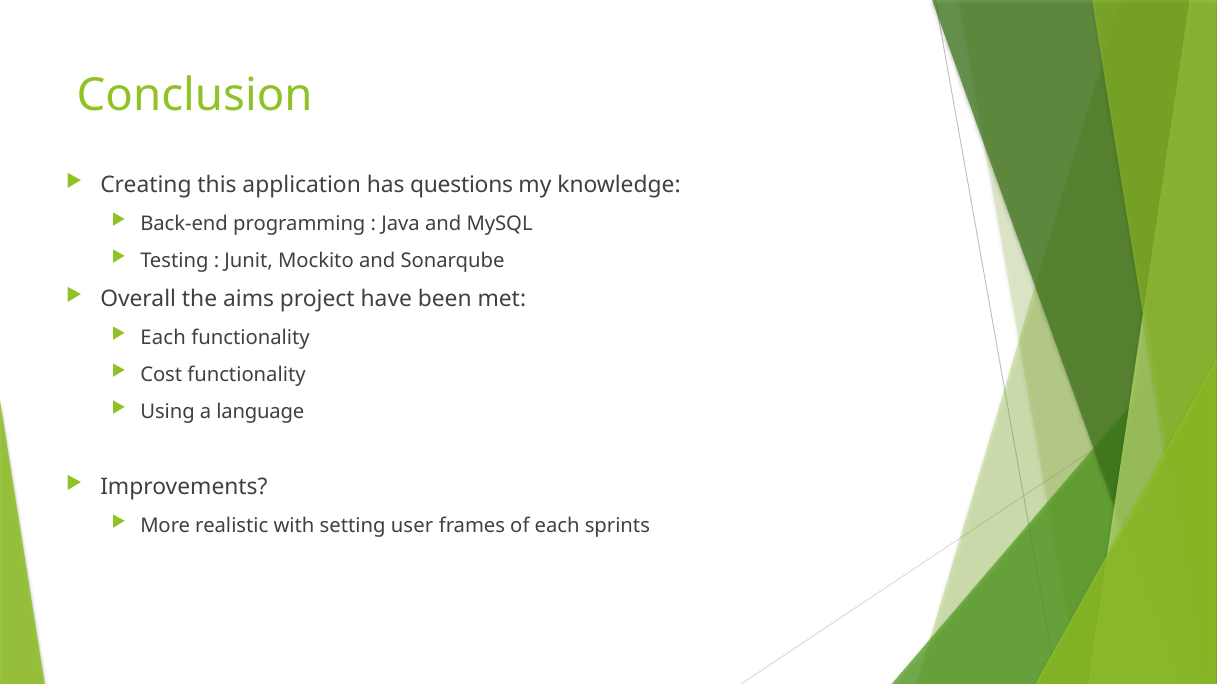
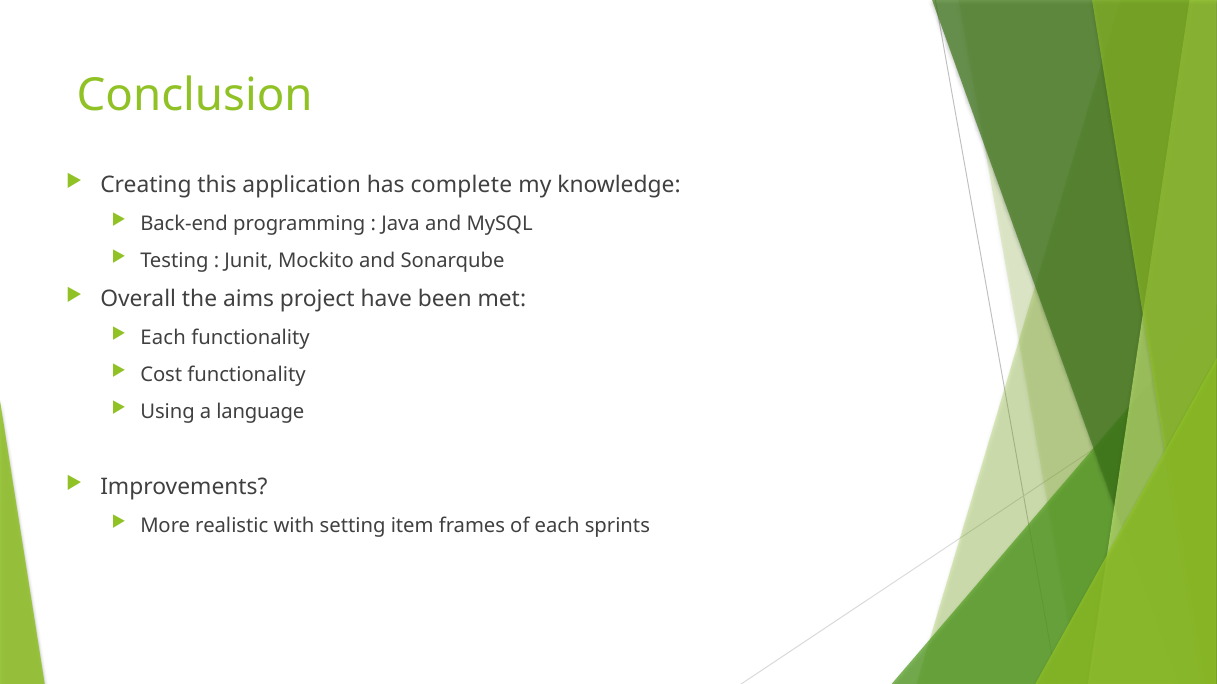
questions: questions -> complete
user: user -> item
